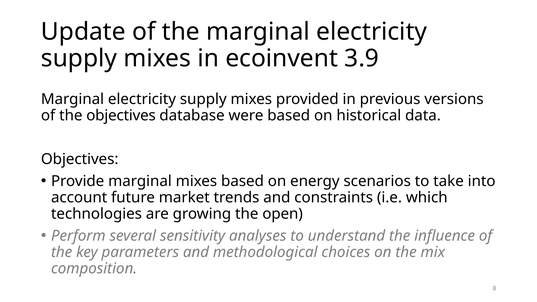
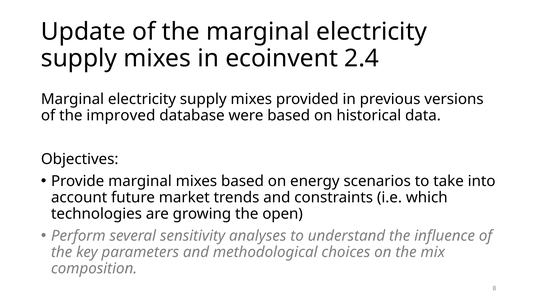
3.9: 3.9 -> 2.4
the objectives: objectives -> improved
